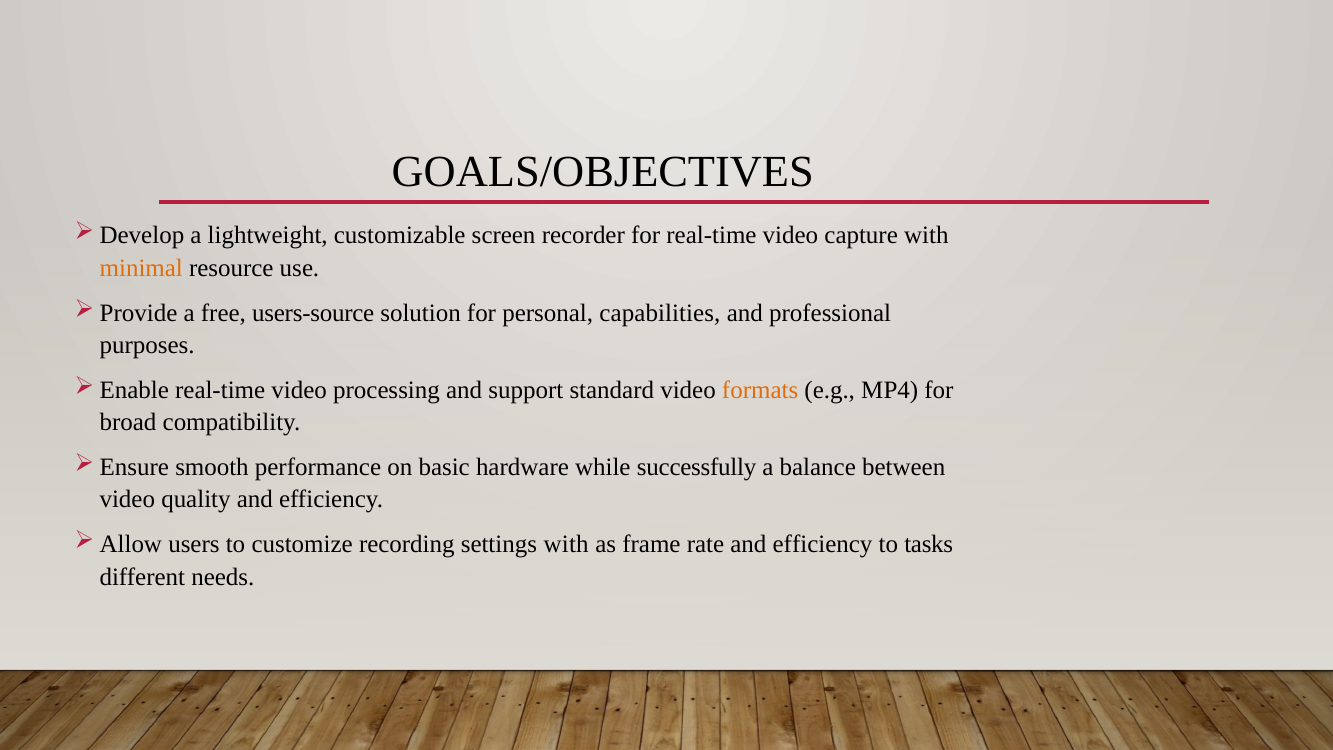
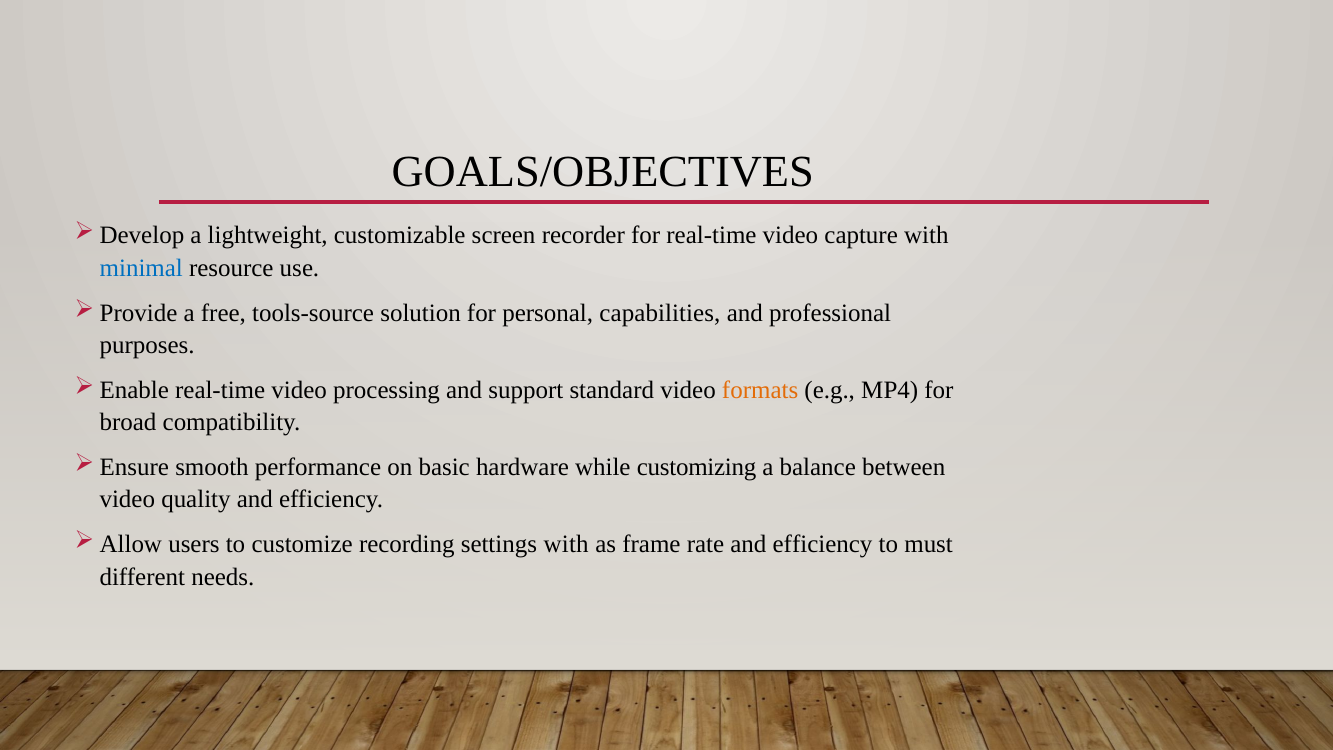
minimal colour: orange -> blue
users-source: users-source -> tools-source
successfully: successfully -> customizing
tasks: tasks -> must
